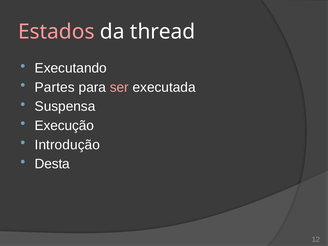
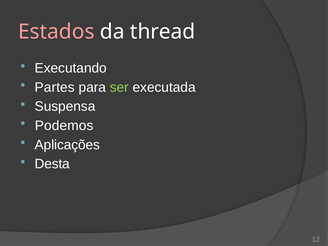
ser colour: pink -> light green
Execução: Execução -> Podemos
Introdução: Introdução -> Aplicações
